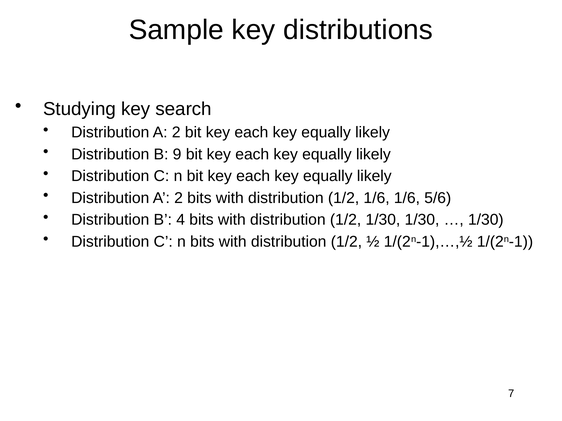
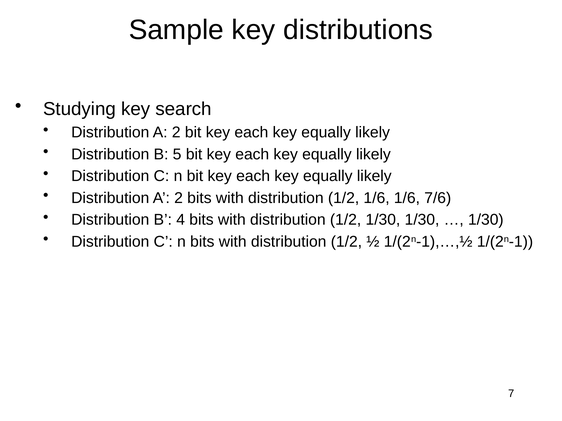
9: 9 -> 5
5/6: 5/6 -> 7/6
